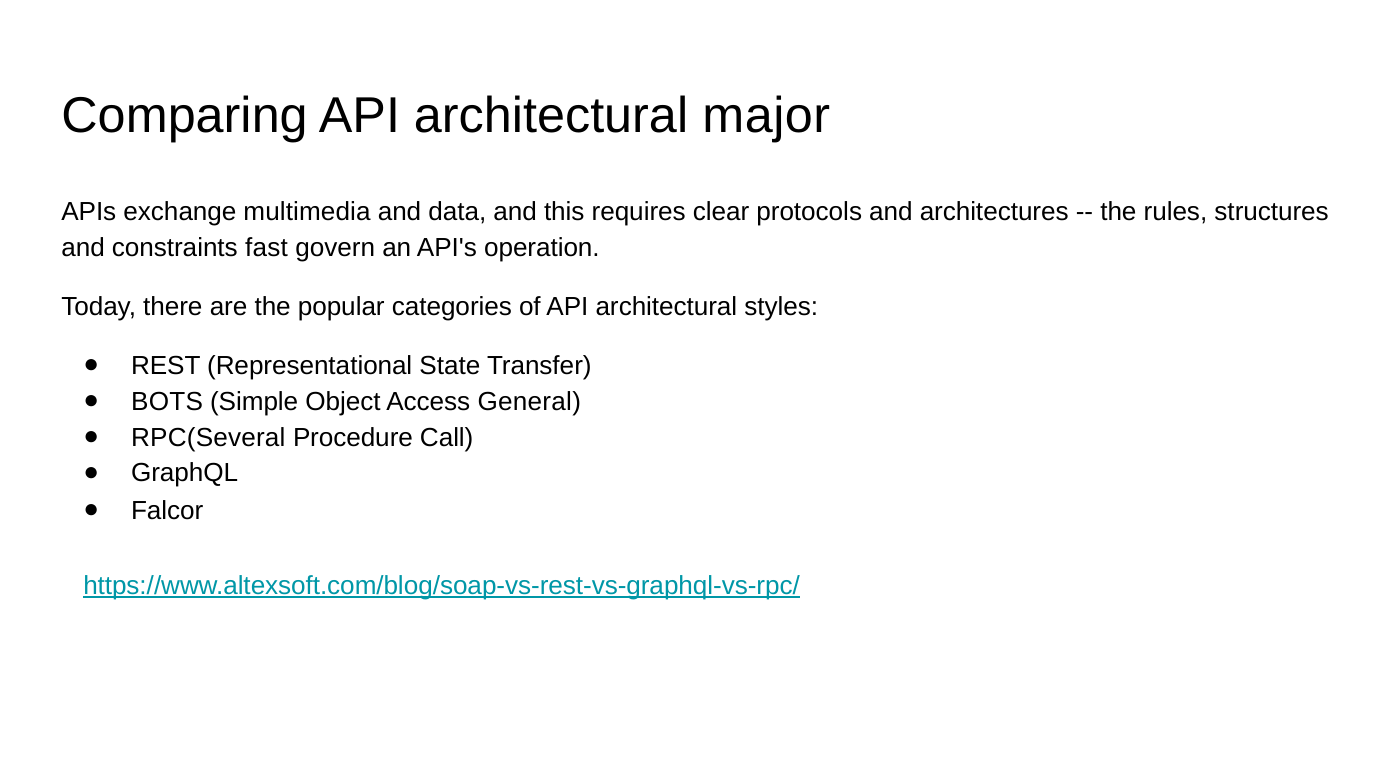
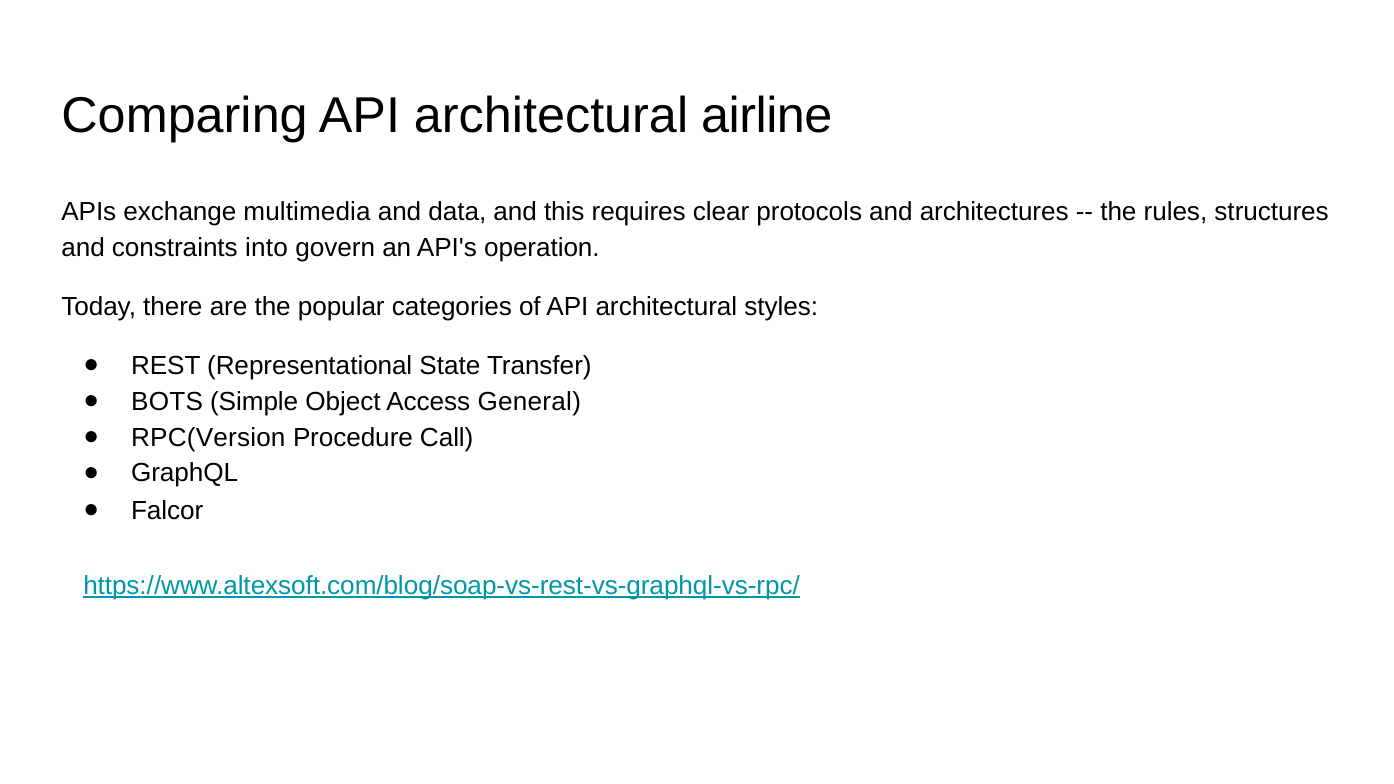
major: major -> airline
fast: fast -> into
RPC(Several: RPC(Several -> RPC(Version
